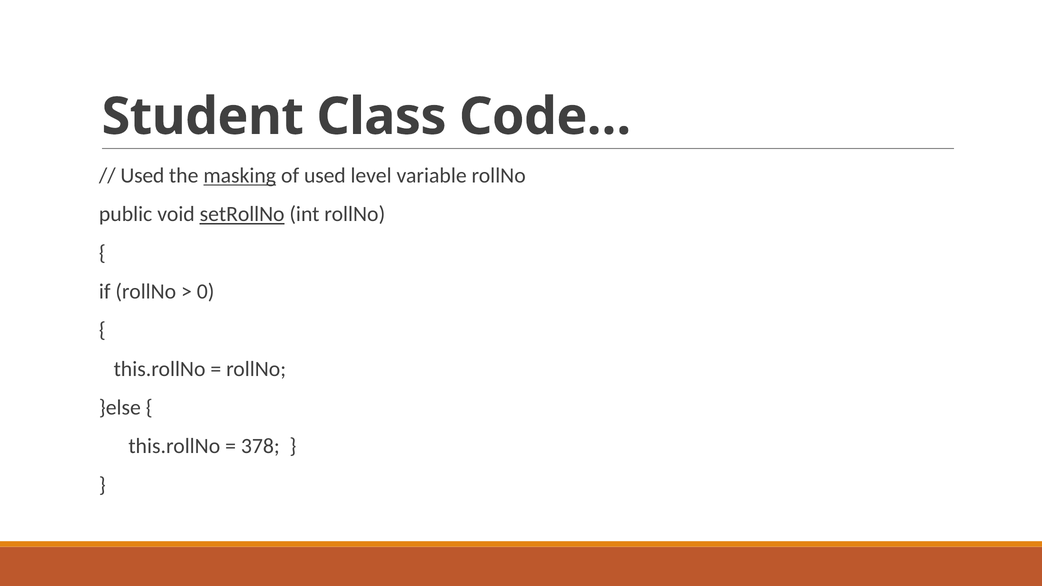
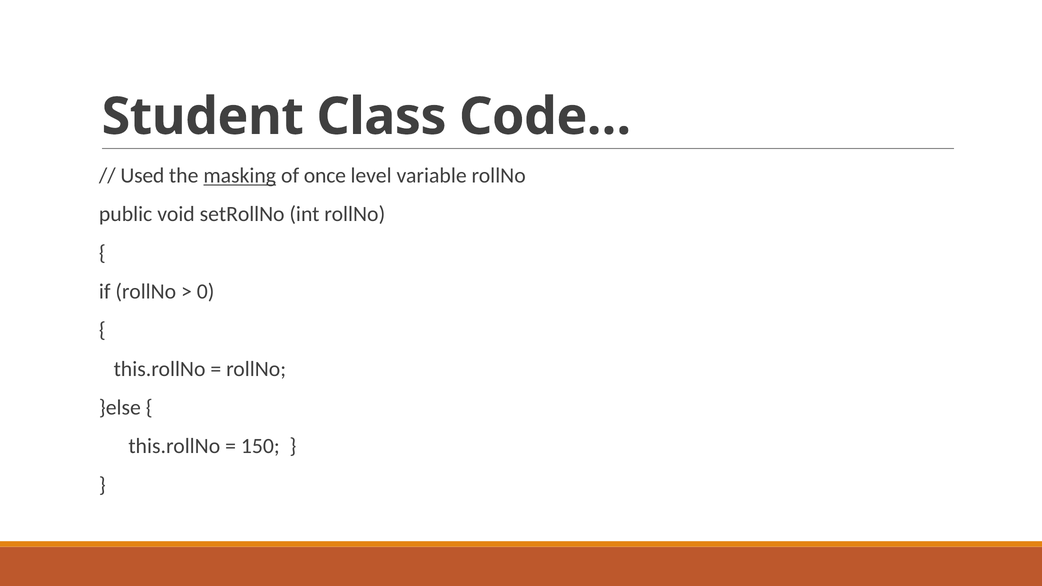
of used: used -> once
setRollNo underline: present -> none
378: 378 -> 150
